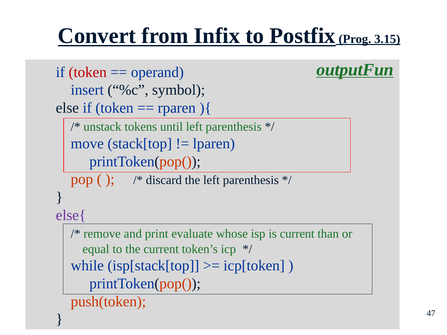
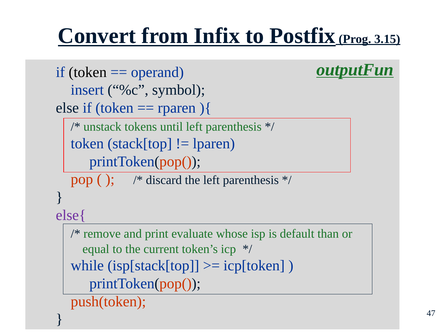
token at (88, 72) colour: red -> black
move at (87, 144): move -> token
is current: current -> default
